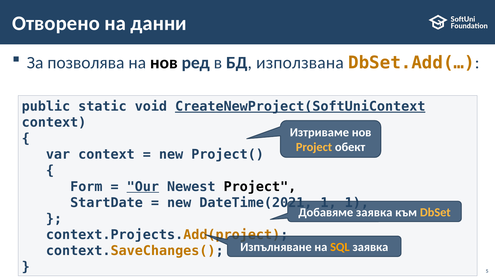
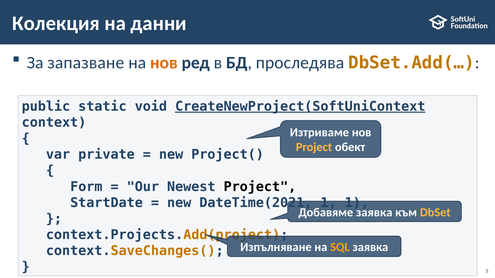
Отворено: Отворено -> Колекция
позволява: позволява -> запазване
нов at (164, 63) colour: black -> orange
използвана: използвана -> проследява
var context: context -> private
Our underline: present -> none
